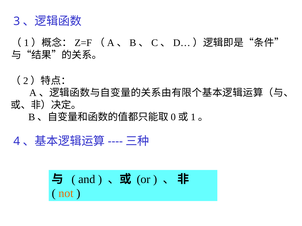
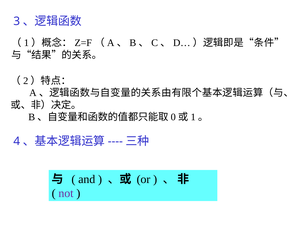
not colour: orange -> purple
